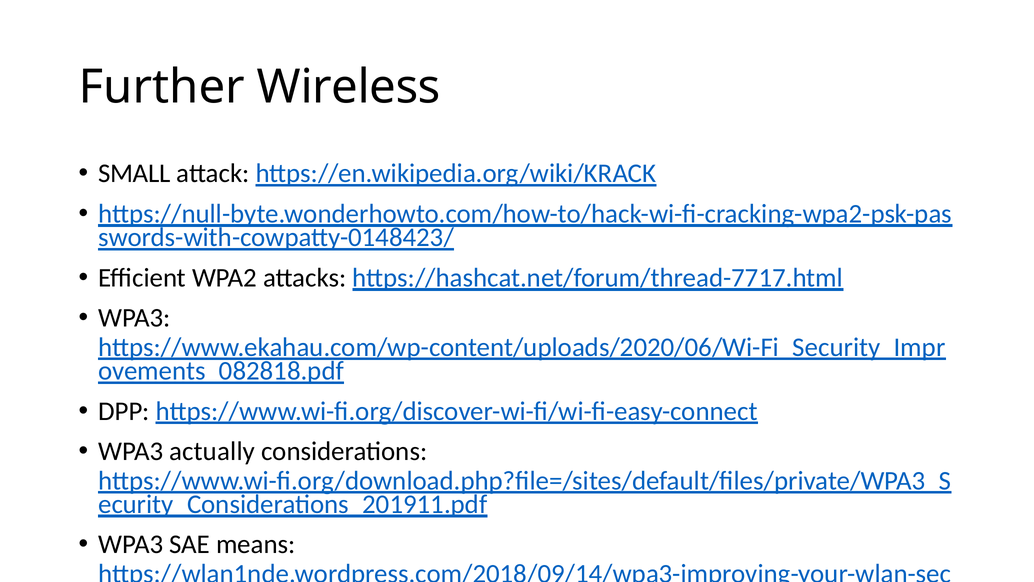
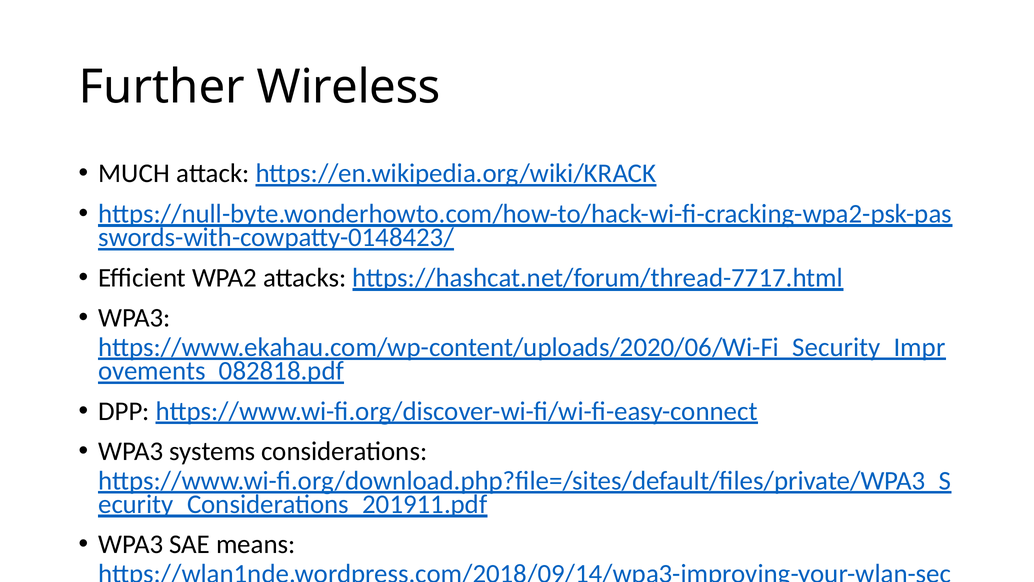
SMALL: SMALL -> MUCH
actually: actually -> systems
